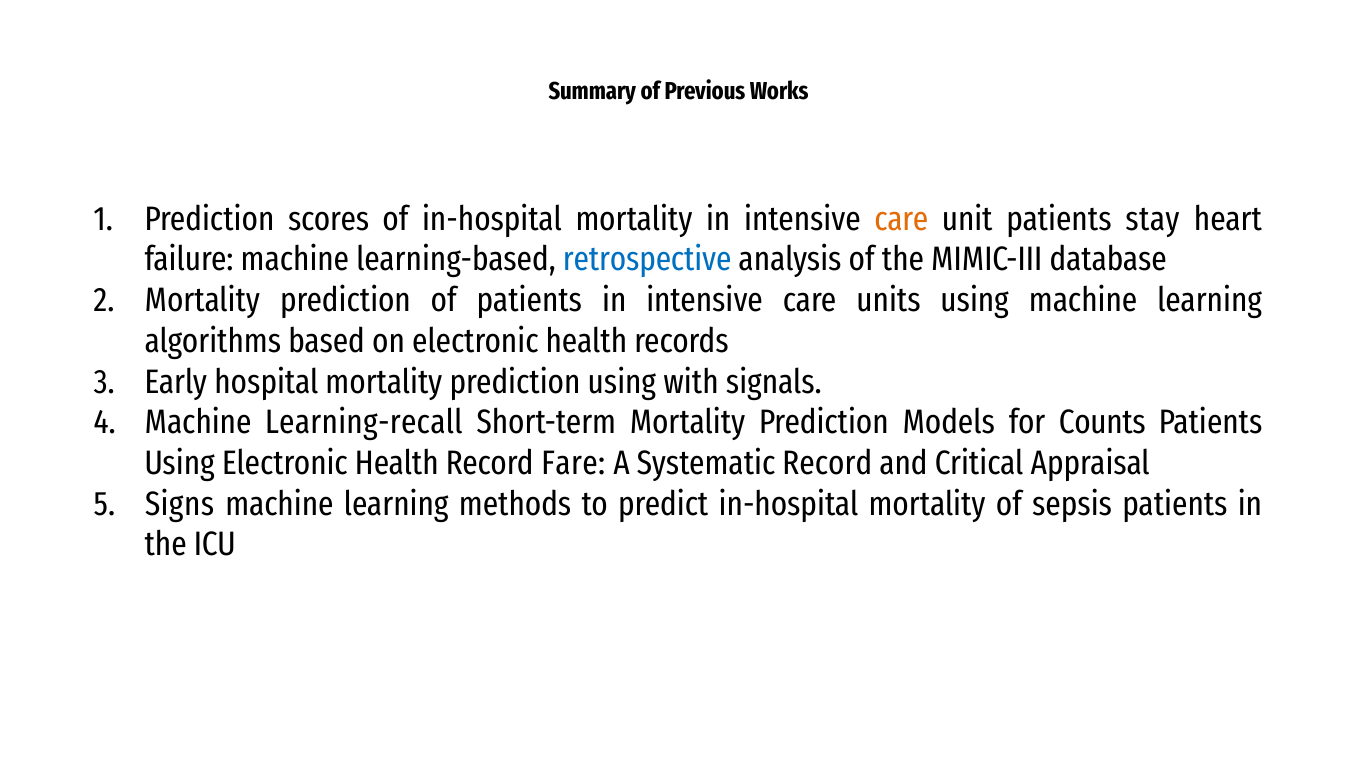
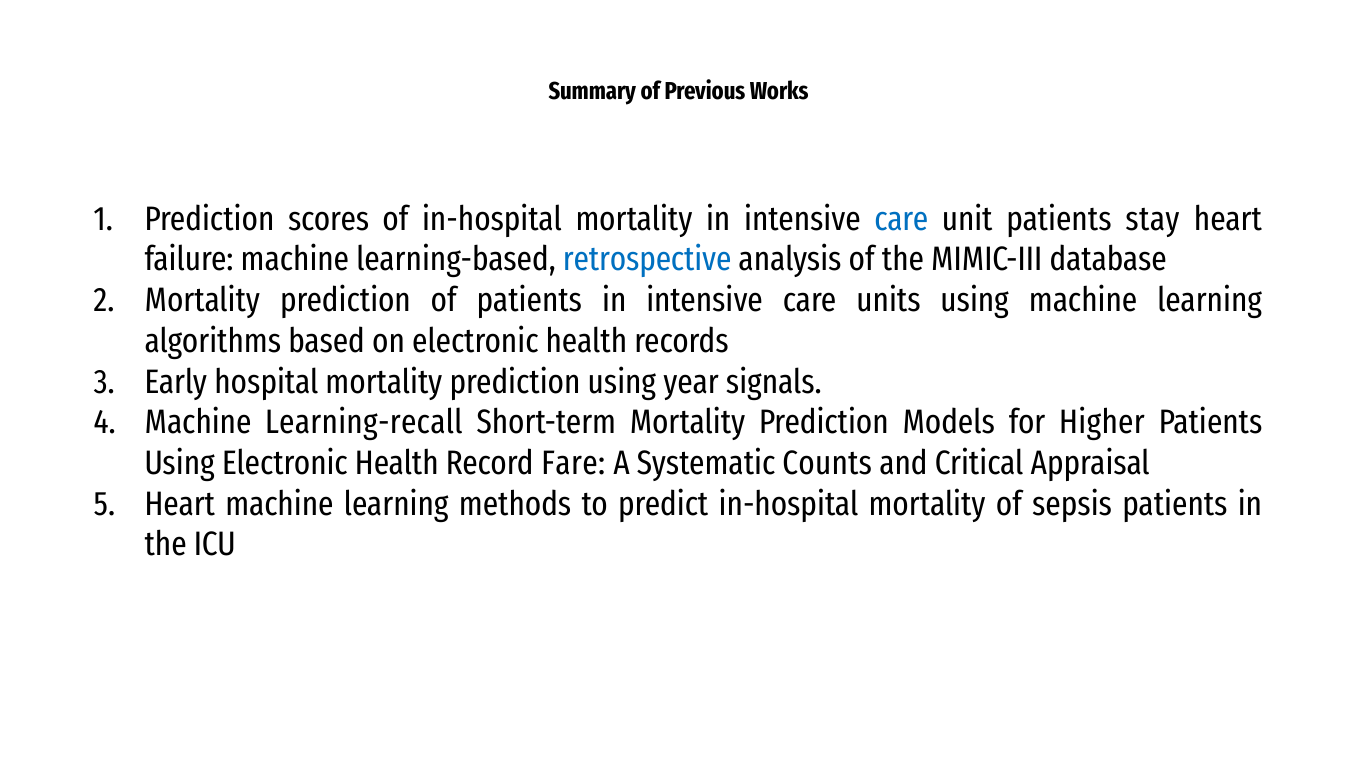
care at (901, 219) colour: orange -> blue
with: with -> year
Counts: Counts -> Higher
Systematic Record: Record -> Counts
Signs at (180, 504): Signs -> Heart
